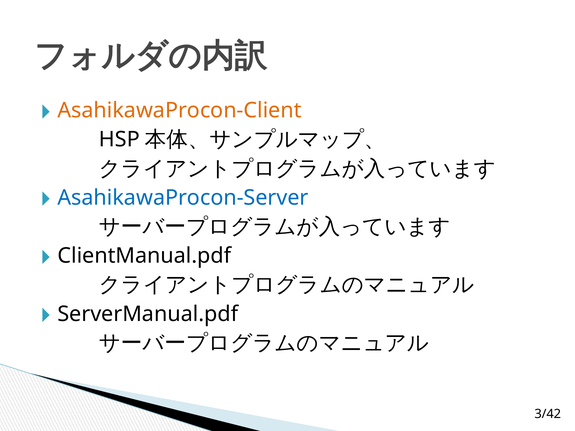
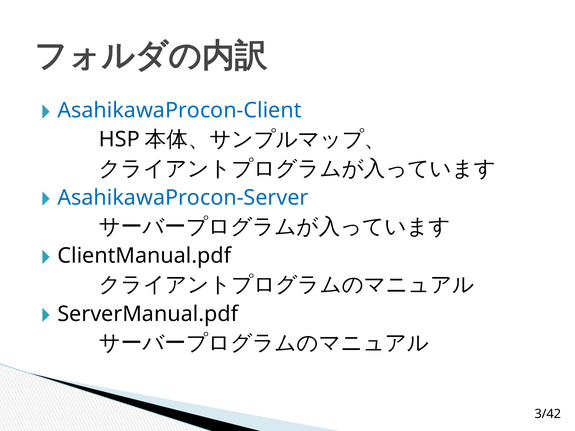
AsahikawaProcon-Client colour: orange -> blue
